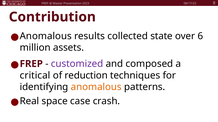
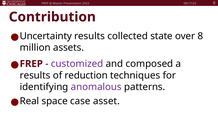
Anomalous at (46, 36): Anomalous -> Uncertainty
over 6: 6 -> 8
critical at (35, 76): critical -> results
anomalous at (96, 87) colour: orange -> purple
crash: crash -> asset
